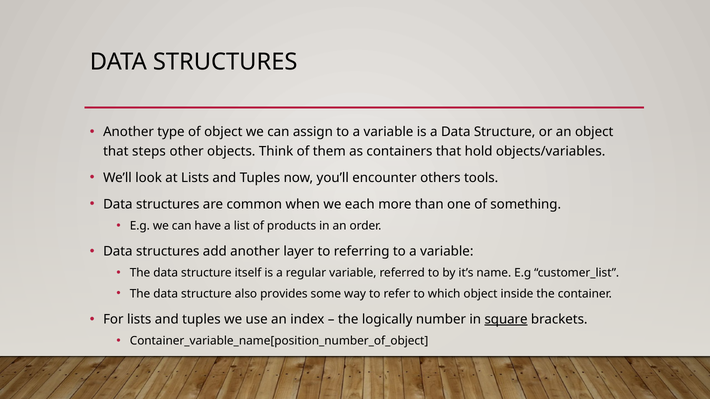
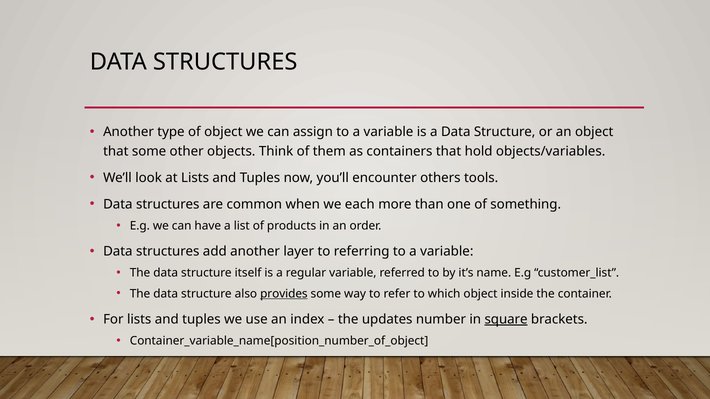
that steps: steps -> some
provides underline: none -> present
logically: logically -> updates
